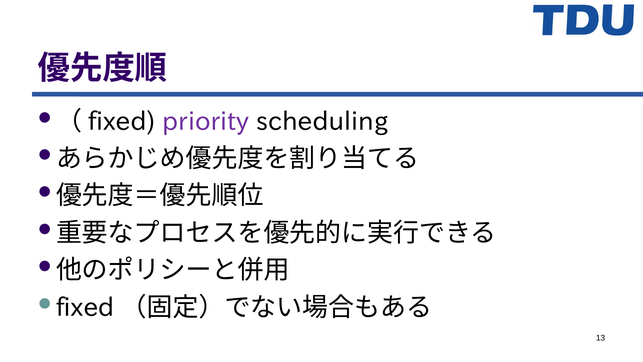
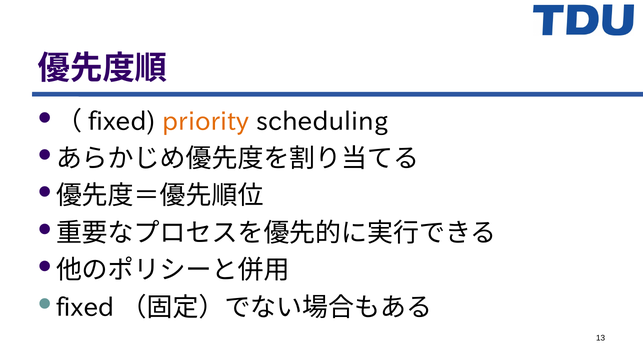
priority colour: purple -> orange
